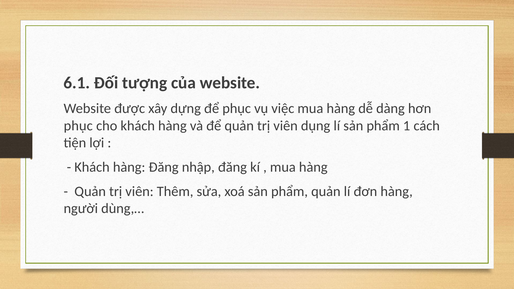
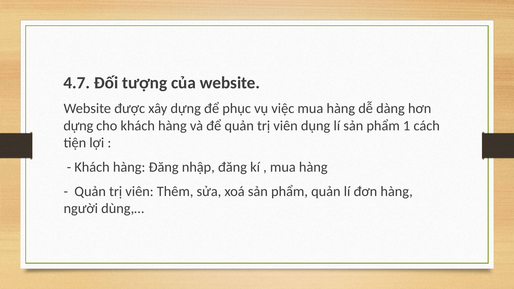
6.1: 6.1 -> 4.7
phục at (78, 126): phục -> dựng
